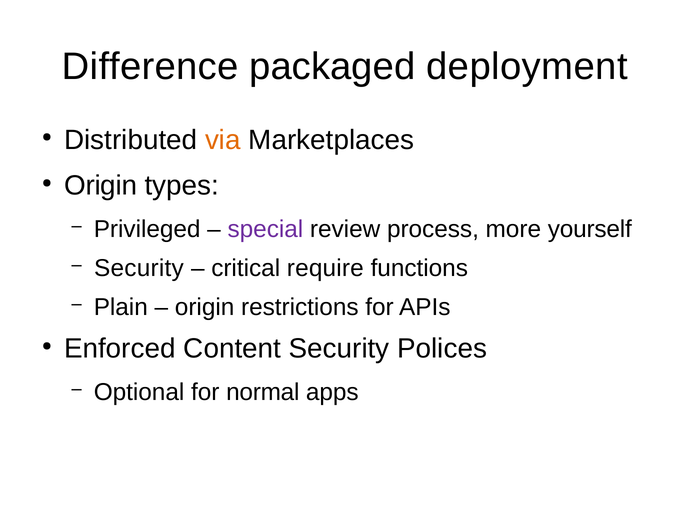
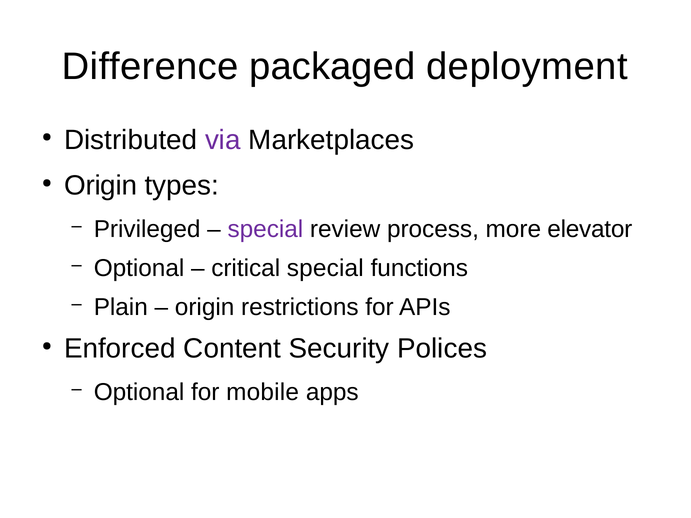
via colour: orange -> purple
yourself: yourself -> elevator
Security at (139, 268): Security -> Optional
critical require: require -> special
normal: normal -> mobile
